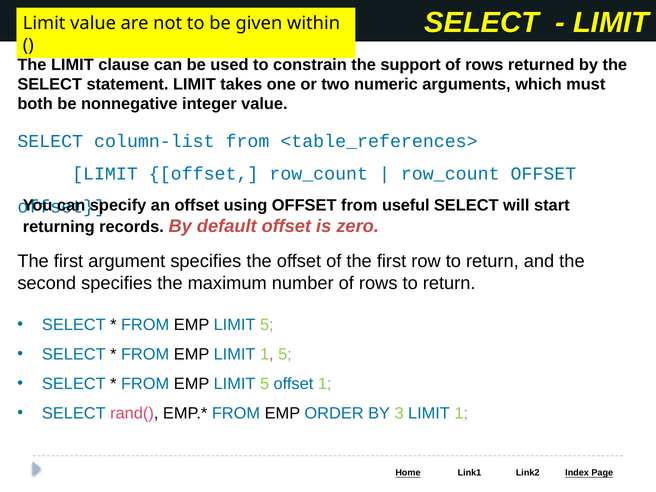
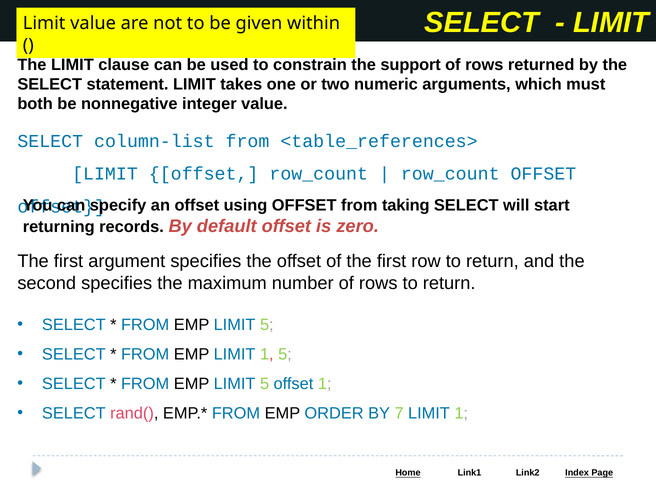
useful: useful -> taking
3: 3 -> 7
